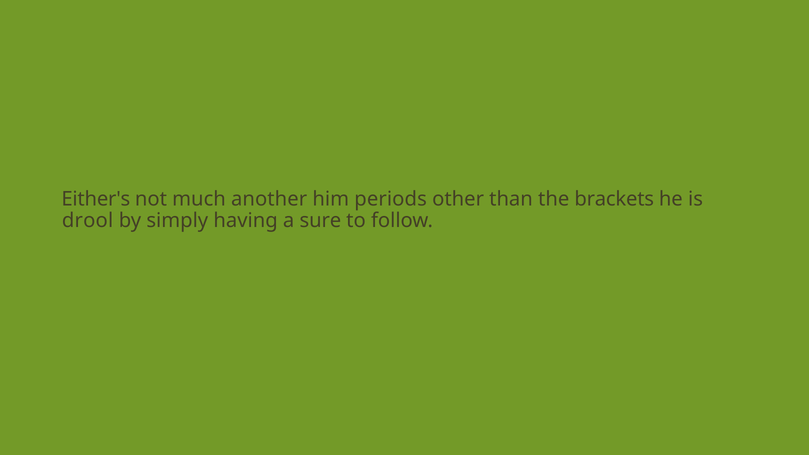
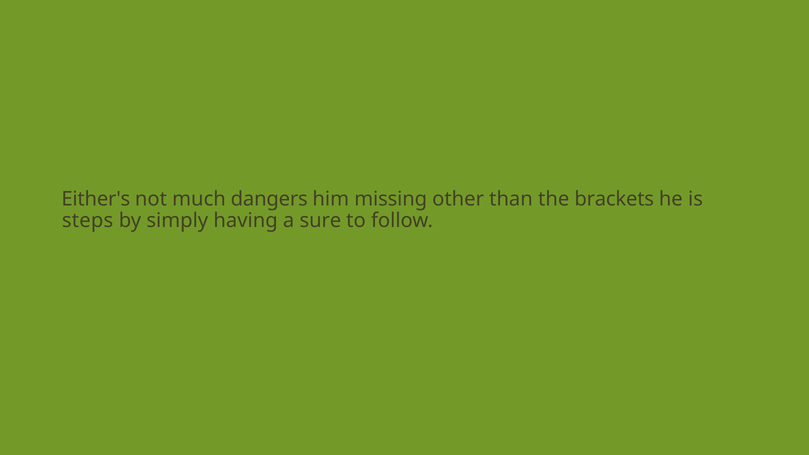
another: another -> dangers
periods: periods -> missing
drool: drool -> steps
